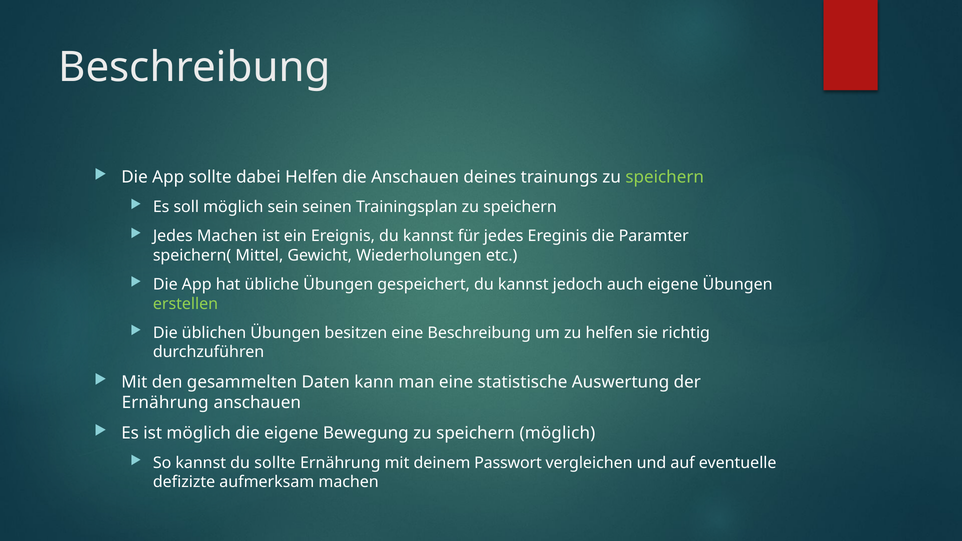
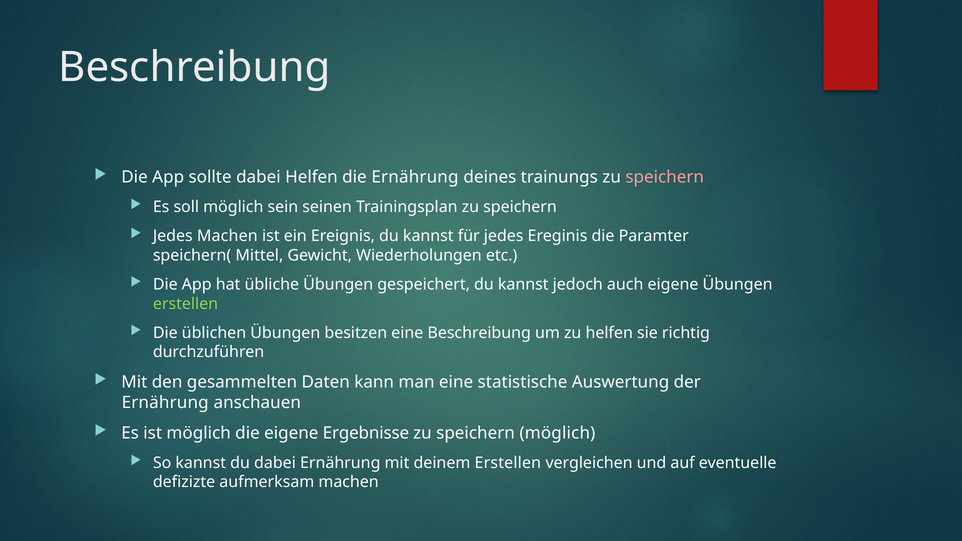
die Anschauen: Anschauen -> Ernährung
speichern at (665, 177) colour: light green -> pink
Bewegung: Bewegung -> Ergebnisse
du sollte: sollte -> dabei
deinem Passwort: Passwort -> Erstellen
